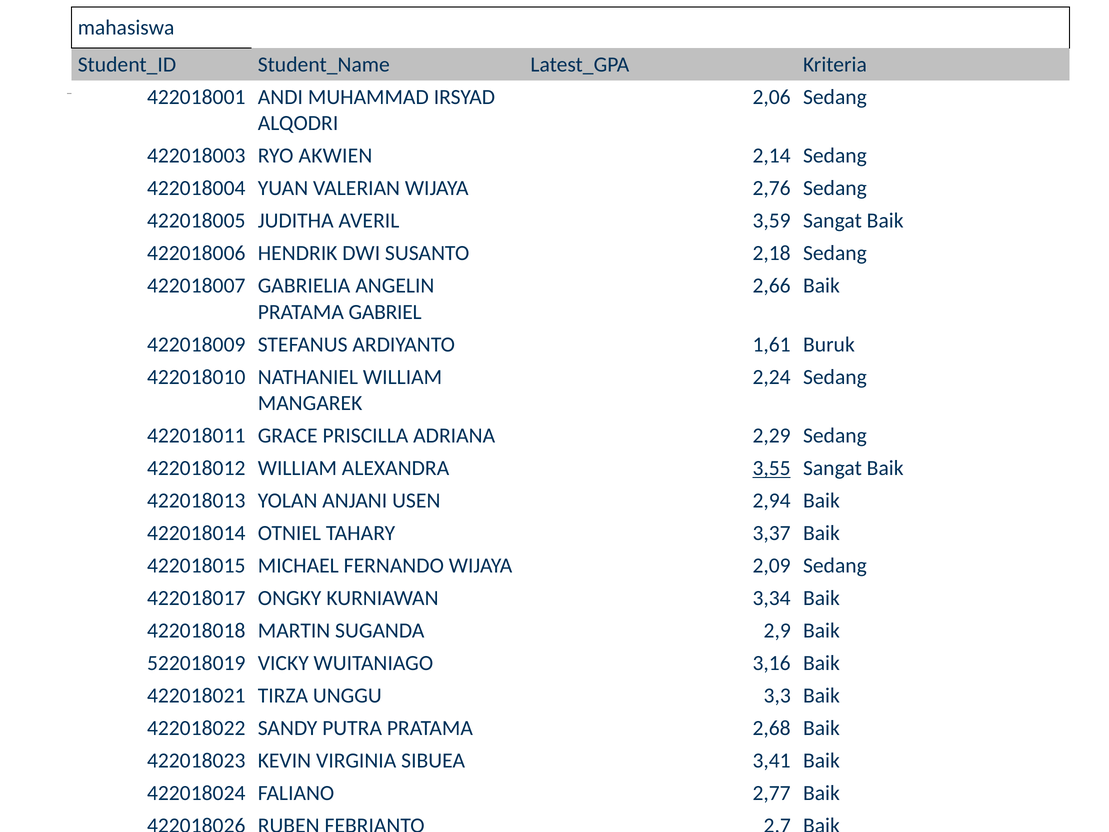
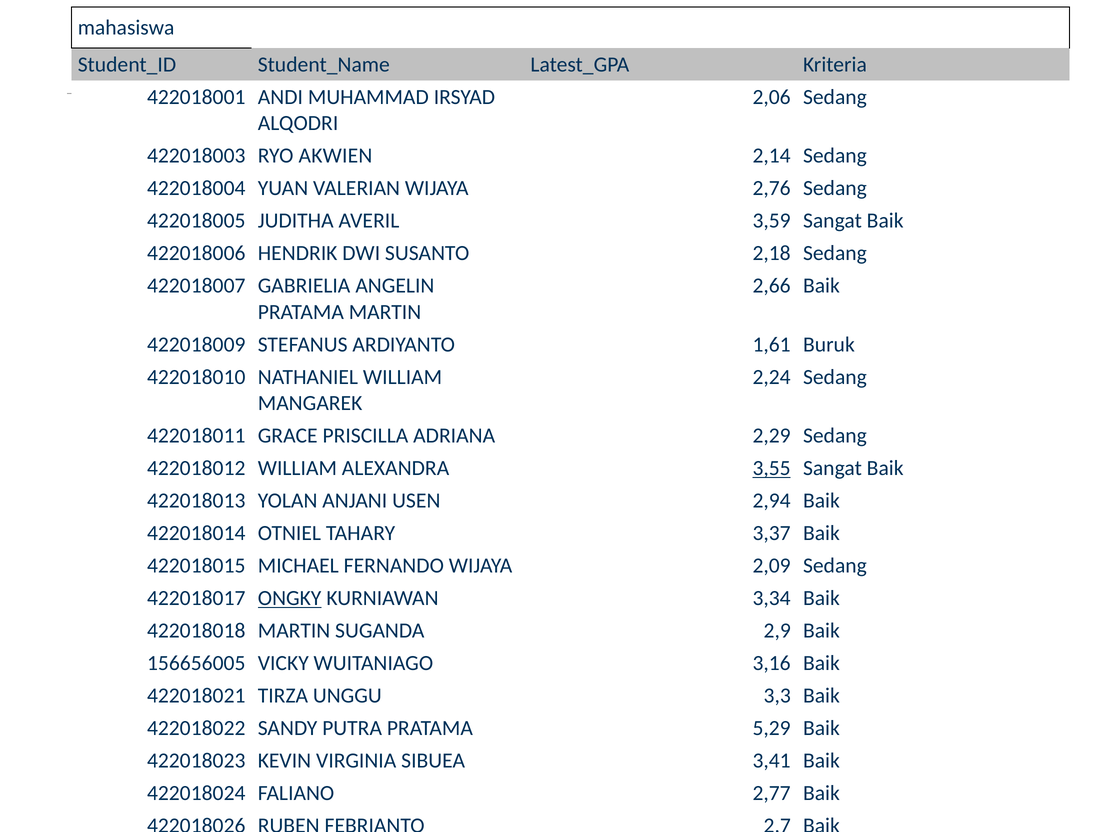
PRATAMA GABRIEL: GABRIEL -> MARTIN
ONGKY underline: none -> present
522018019: 522018019 -> 156656005
2,68: 2,68 -> 5,29
